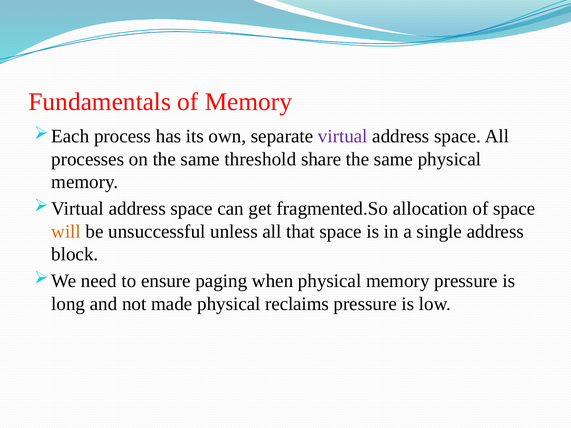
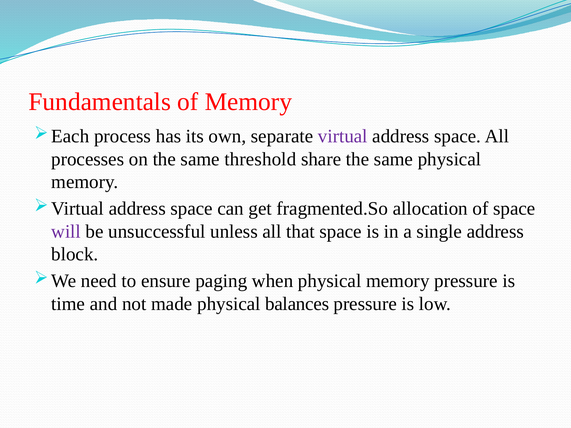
will colour: orange -> purple
long: long -> time
reclaims: reclaims -> balances
